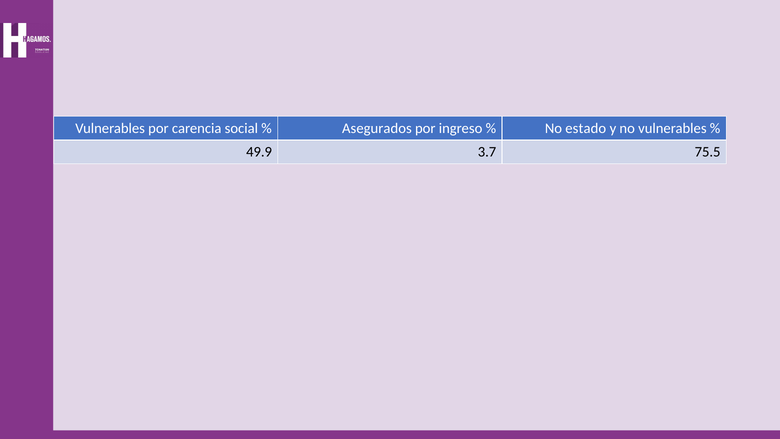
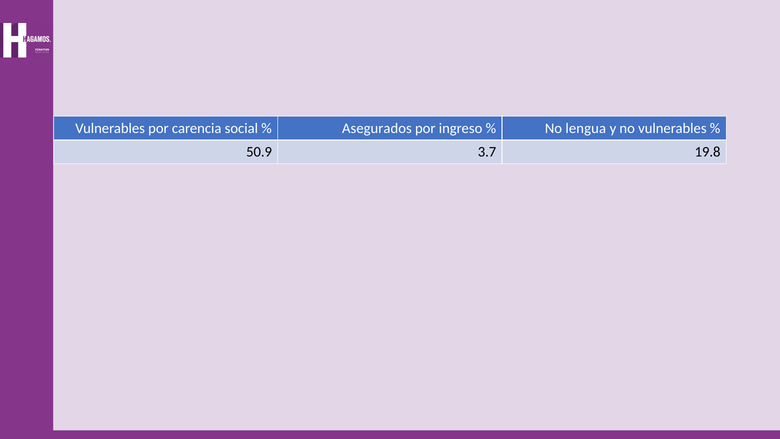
estado: estado -> lengua
49.9: 49.9 -> 50.9
75.5: 75.5 -> 19.8
